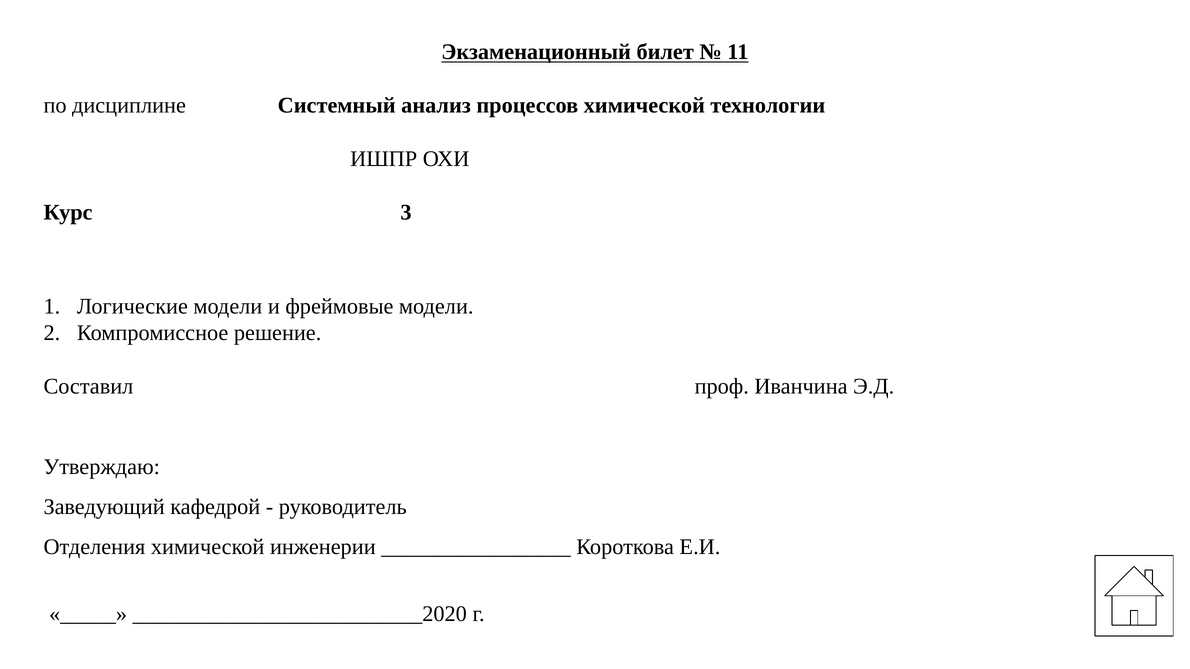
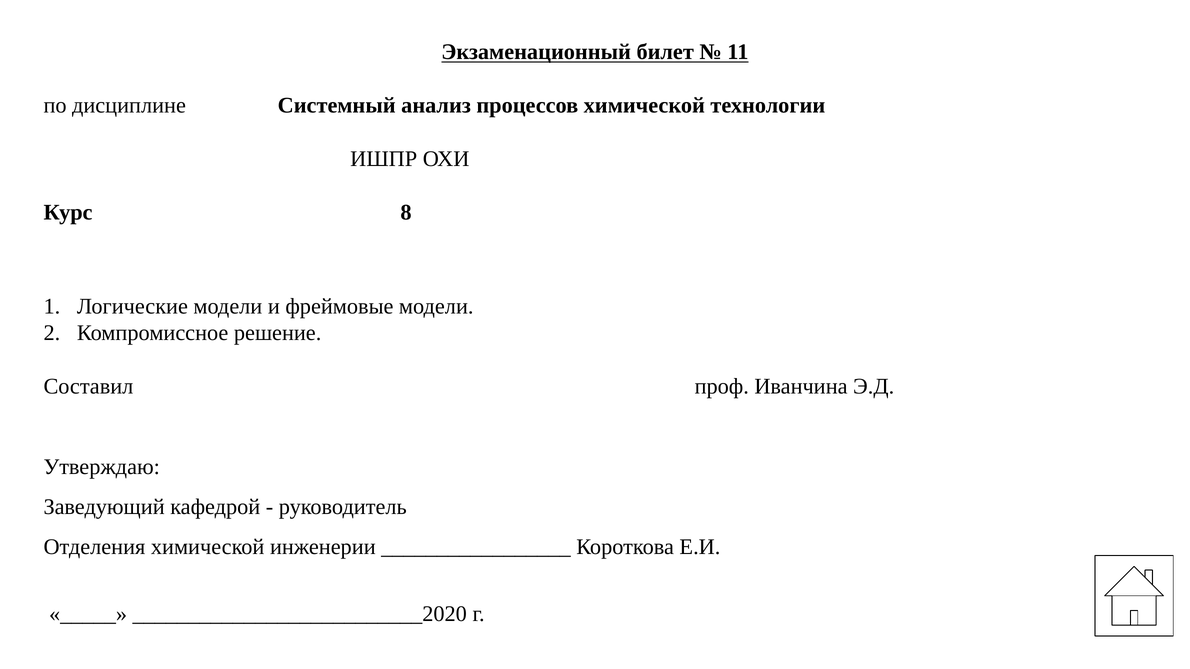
3: 3 -> 8
